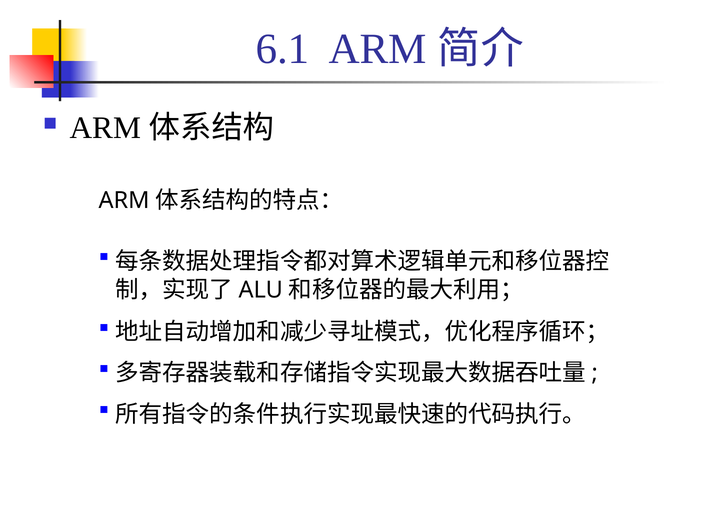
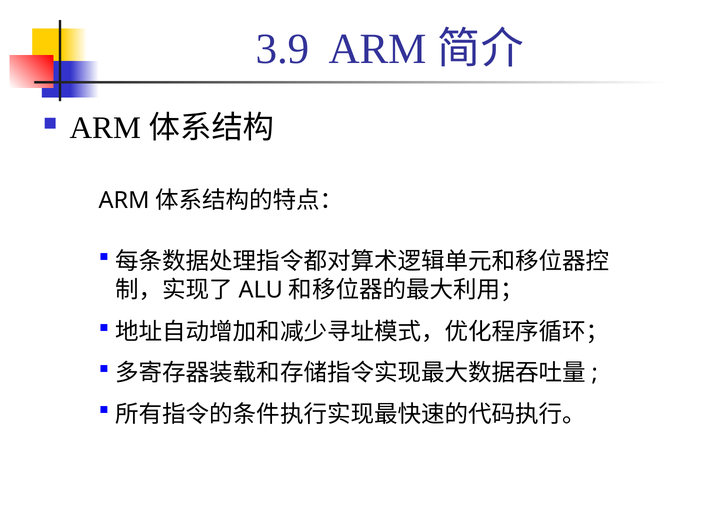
6.1: 6.1 -> 3.9
